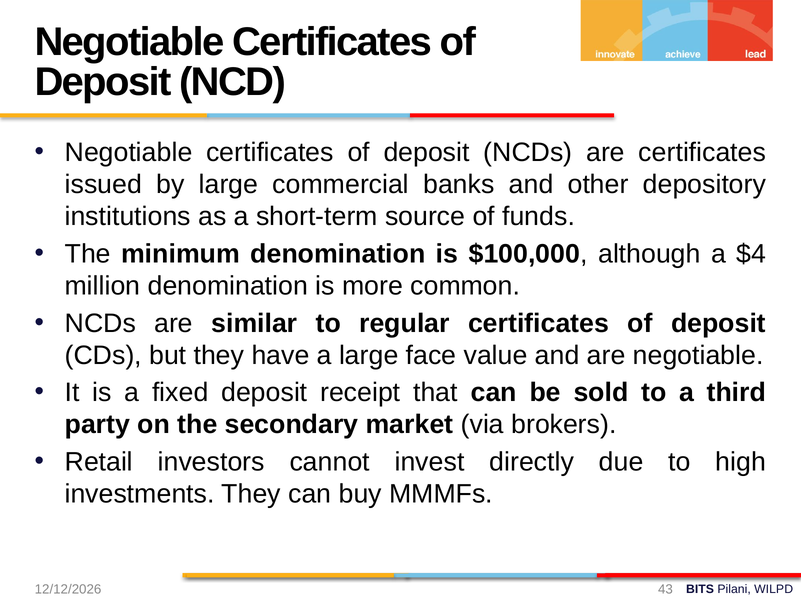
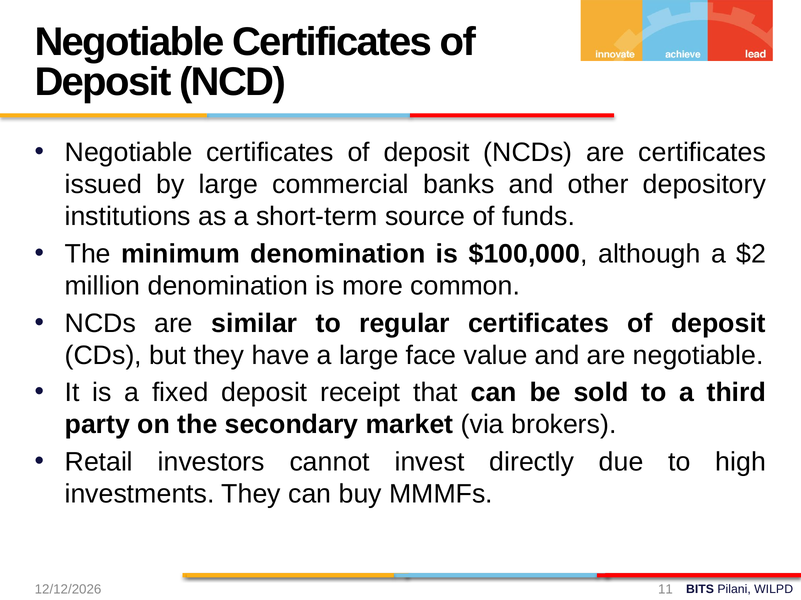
$4: $4 -> $2
43: 43 -> 11
